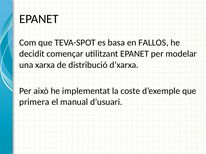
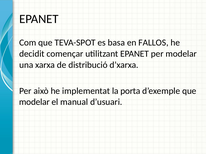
coste: coste -> porta
primera at (34, 102): primera -> modelar
